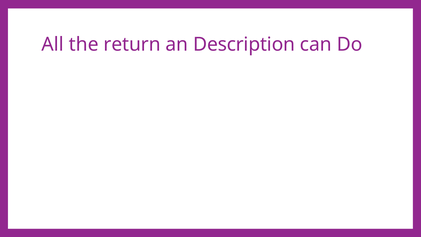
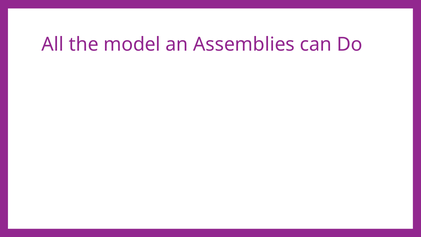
return: return -> model
Description: Description -> Assemblies
